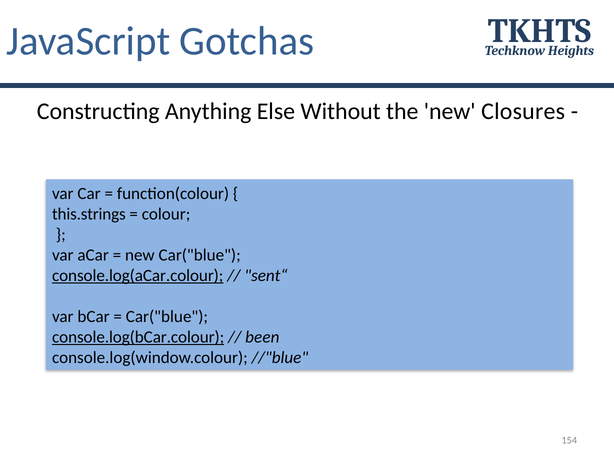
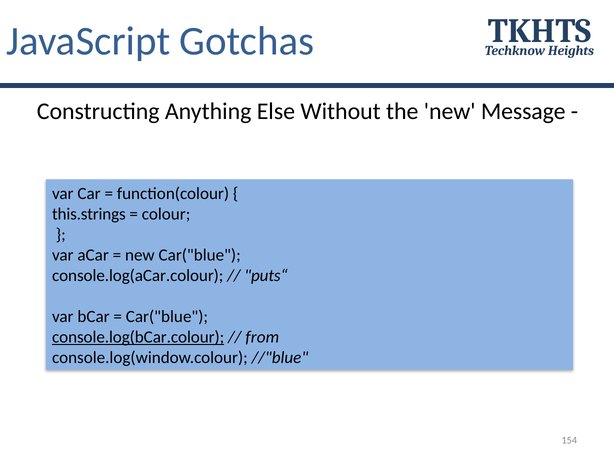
Closures: Closures -> Message
console.log(aCar.colour underline: present -> none
sent“: sent“ -> puts“
been: been -> from
